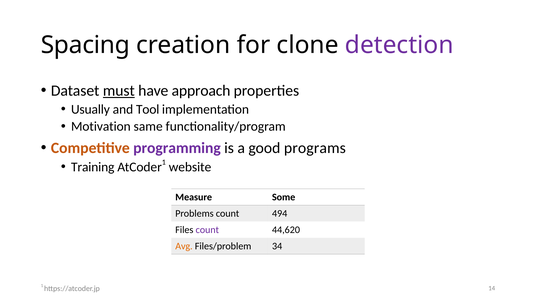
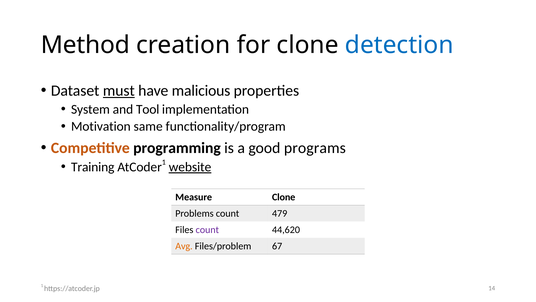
Spacing: Spacing -> Method
detection colour: purple -> blue
approach: approach -> malicious
Usually: Usually -> System
programming colour: purple -> black
website underline: none -> present
Measure Some: Some -> Clone
494: 494 -> 479
34: 34 -> 67
